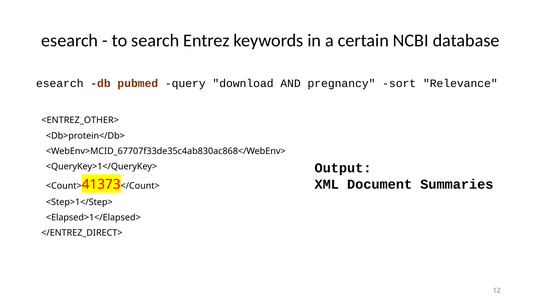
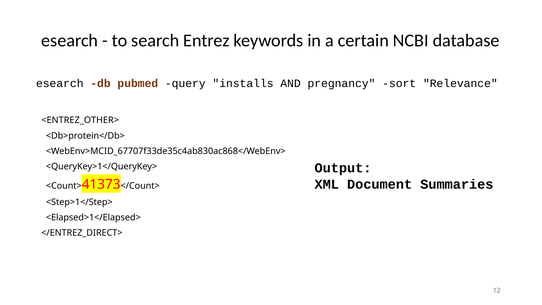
download: download -> installs
